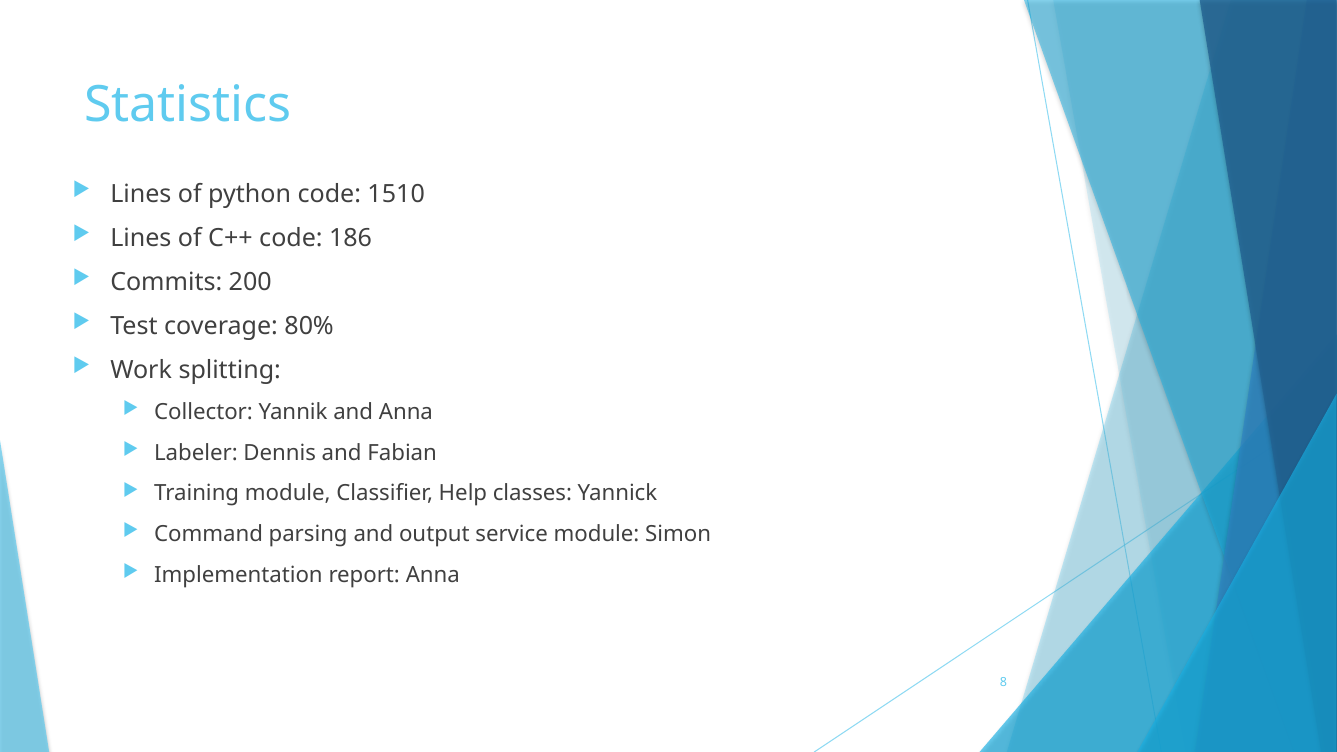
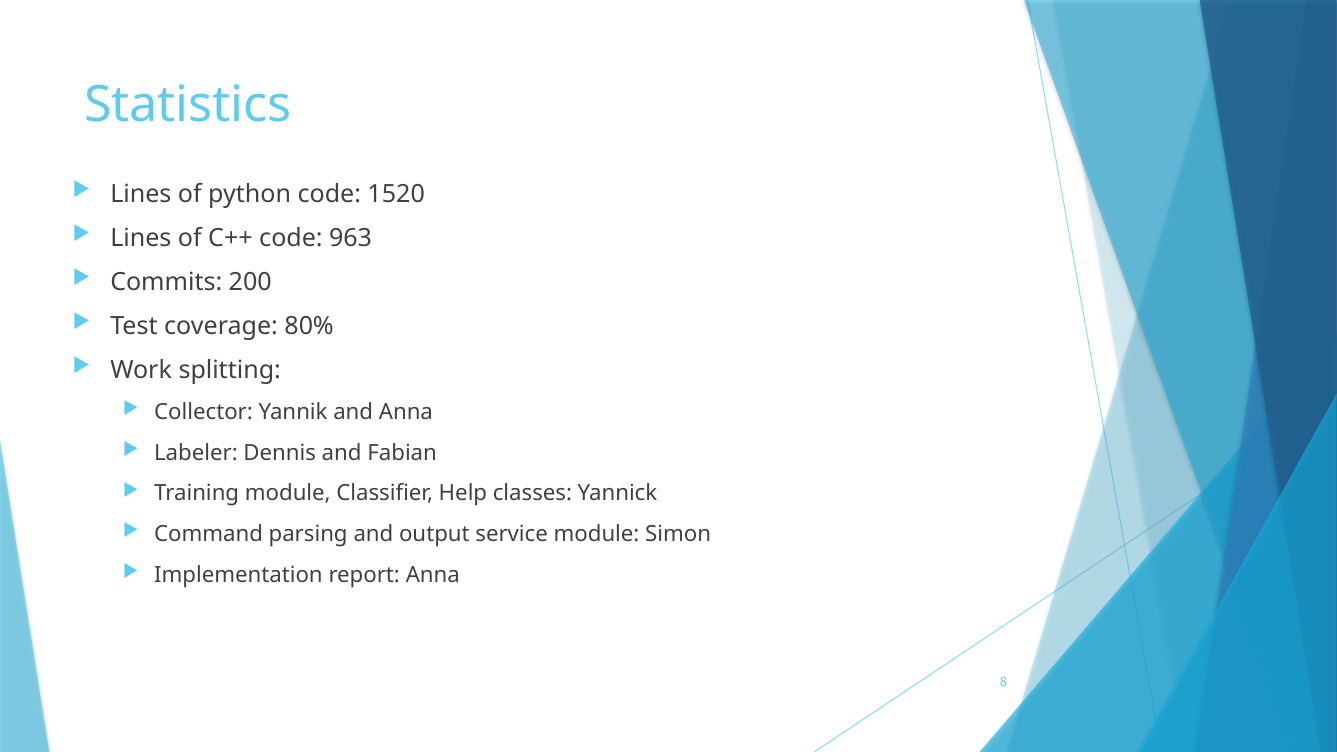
1510: 1510 -> 1520
186: 186 -> 963
